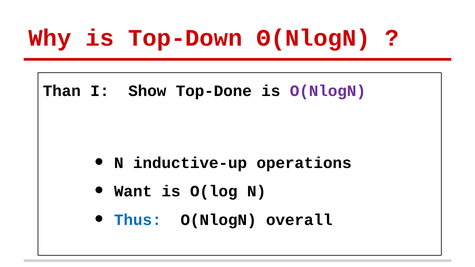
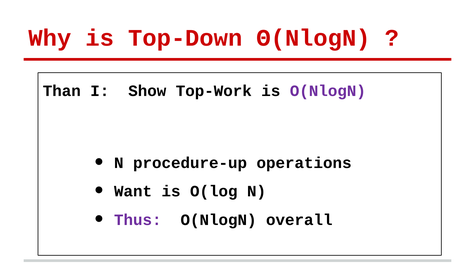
Top-Done: Top-Done -> Top-Work
inductive-up: inductive-up -> procedure-up
Thus colour: blue -> purple
